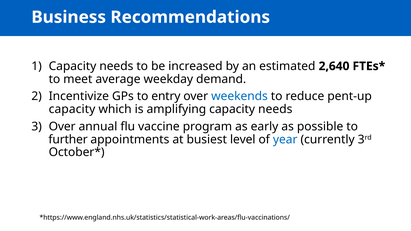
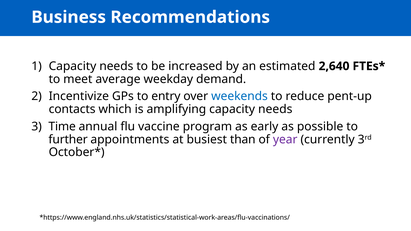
capacity at (72, 109): capacity -> contacts
Over at (62, 127): Over -> Time
level: level -> than
year colour: blue -> purple
